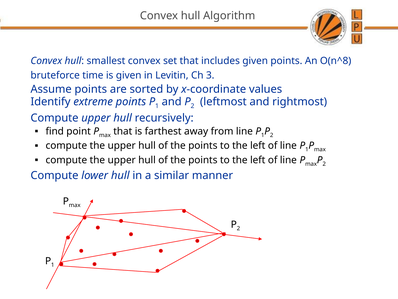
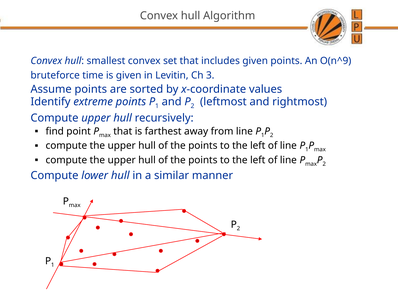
O(n^8: O(n^8 -> O(n^9
